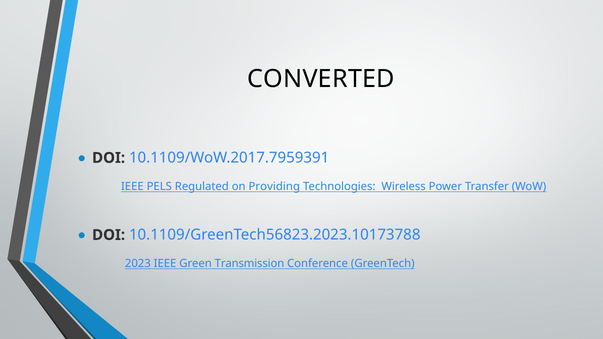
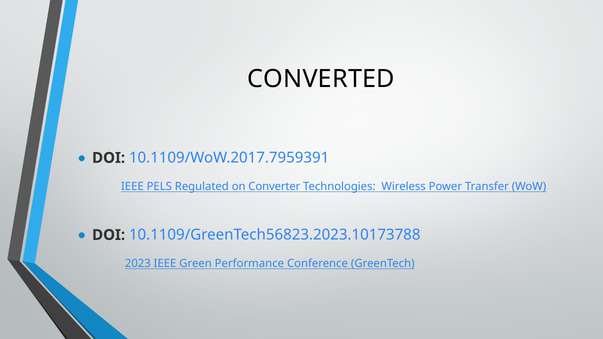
Providing: Providing -> Converter
Transmission: Transmission -> Performance
